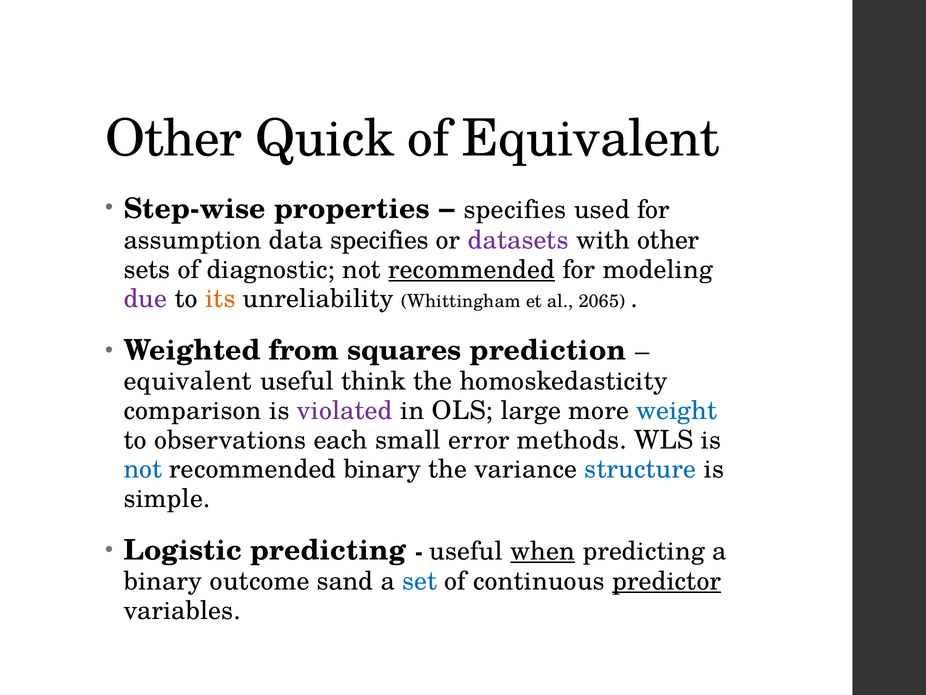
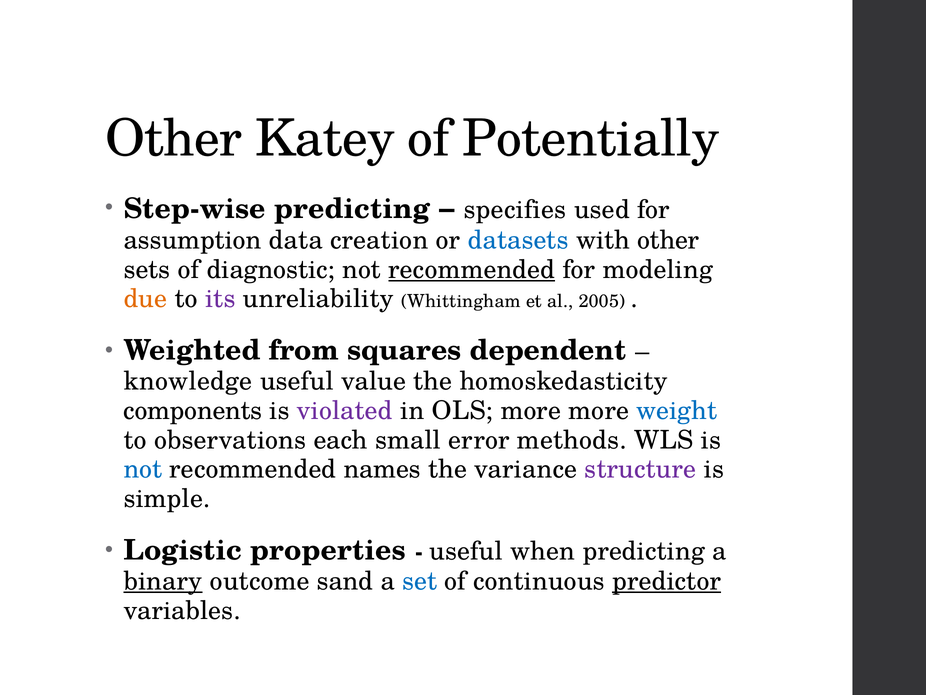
Quick: Quick -> Katey
of Equivalent: Equivalent -> Potentially
Step-wise properties: properties -> predicting
data specifies: specifies -> creation
datasets colour: purple -> blue
due colour: purple -> orange
its colour: orange -> purple
2065: 2065 -> 2005
prediction: prediction -> dependent
equivalent at (188, 381): equivalent -> knowledge
think: think -> value
comparison: comparison -> components
OLS large: large -> more
recommended binary: binary -> names
structure colour: blue -> purple
Logistic predicting: predicting -> properties
when underline: present -> none
binary at (163, 581) underline: none -> present
